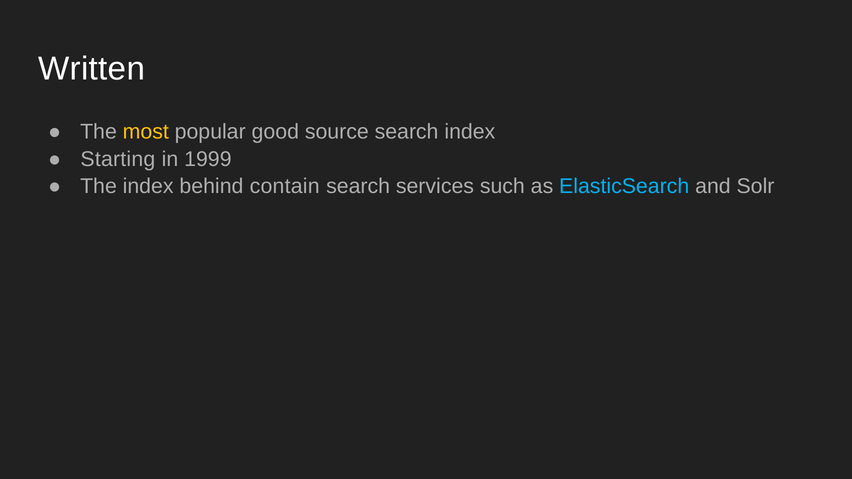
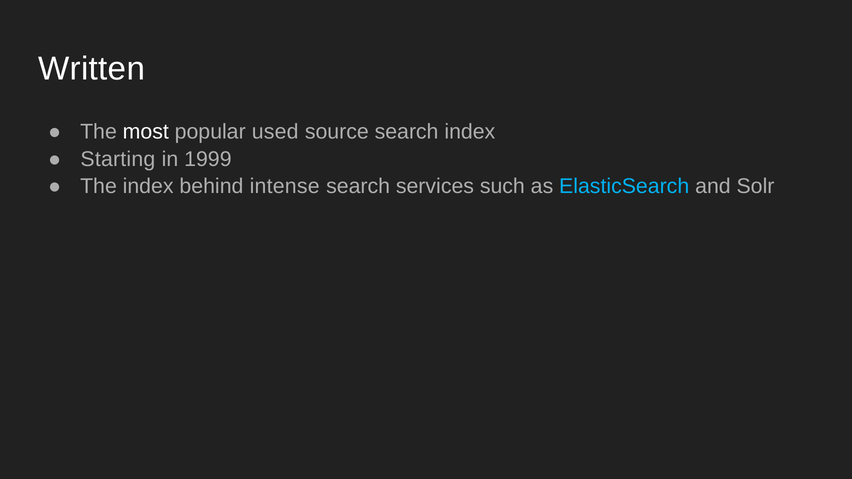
most colour: yellow -> white
good: good -> used
contain: contain -> intense
